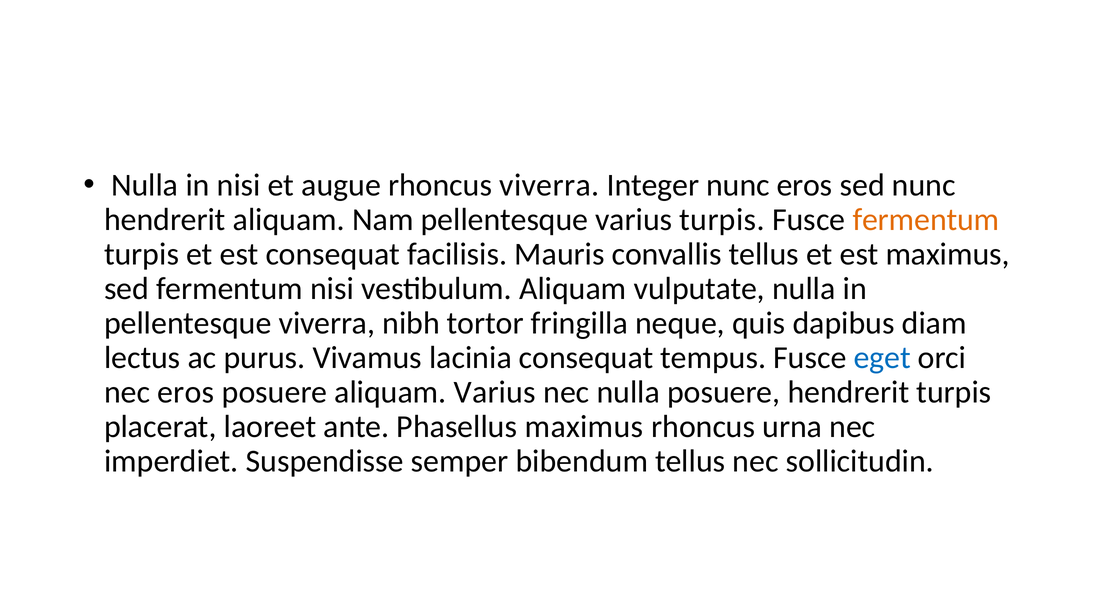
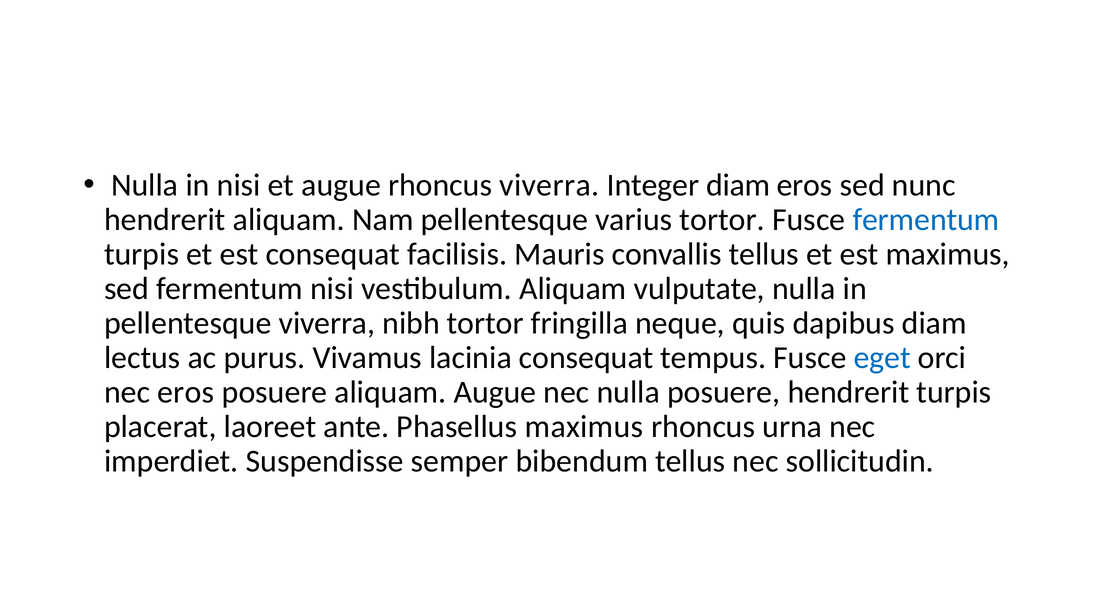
Integer nunc: nunc -> diam
varius turpis: turpis -> tortor
fermentum at (926, 220) colour: orange -> blue
aliquam Varius: Varius -> Augue
